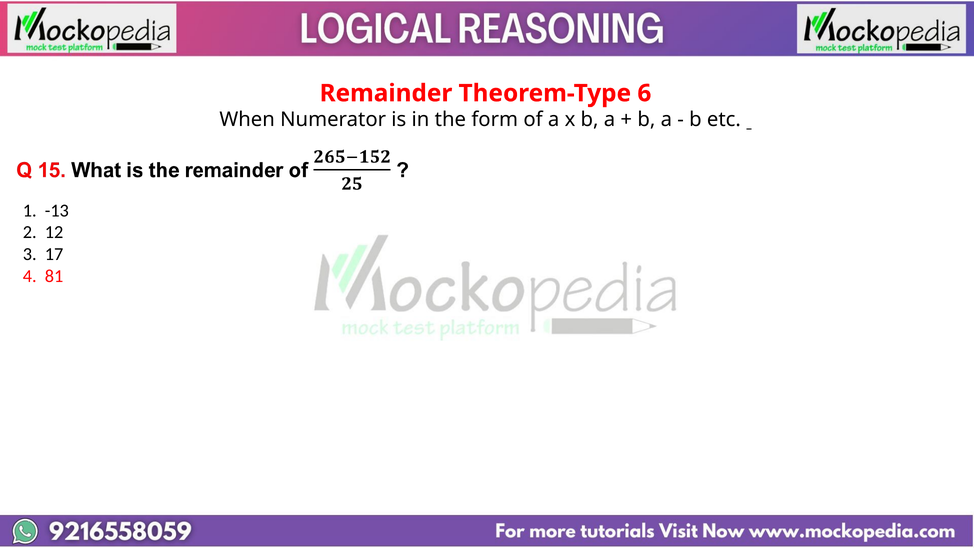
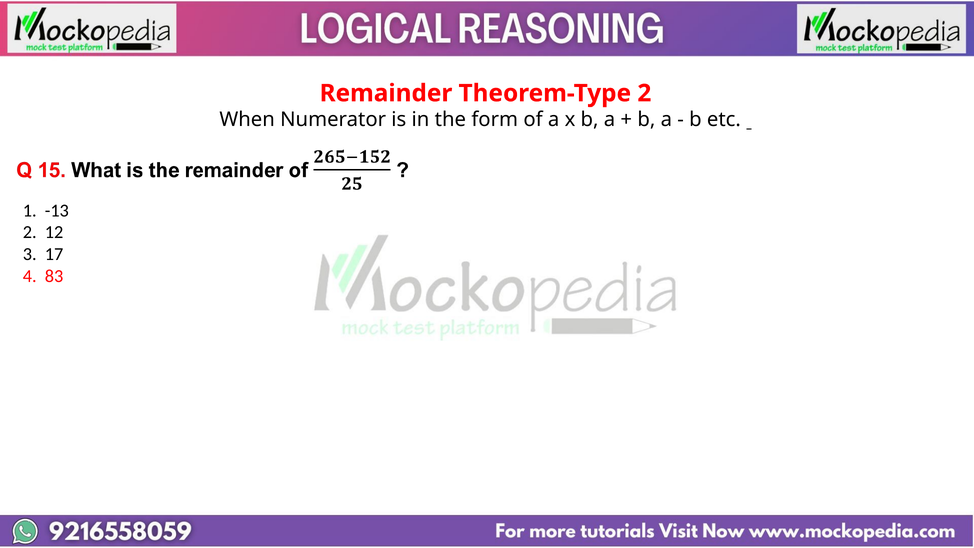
Theorem-Type 6: 6 -> 2
81: 81 -> 83
